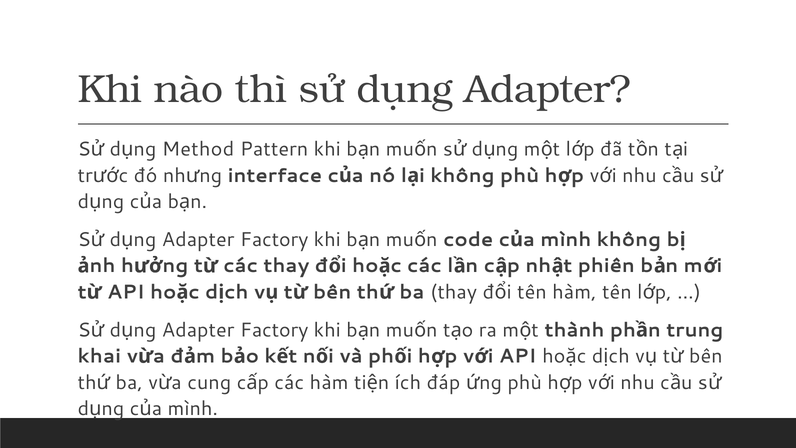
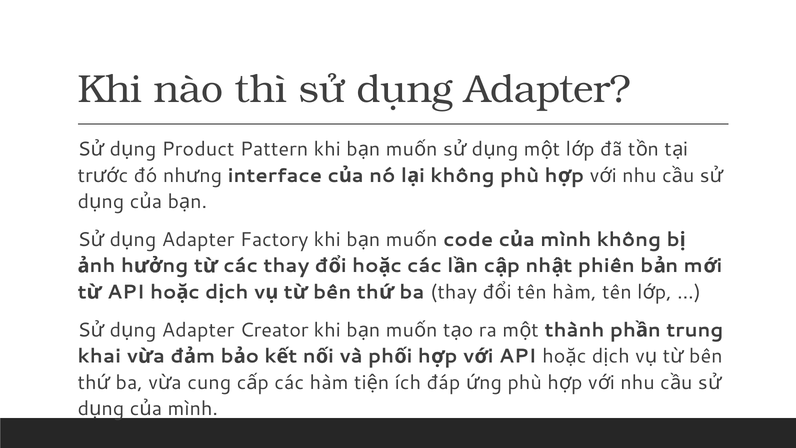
Method: Method -> Product
Factory at (274, 330): Factory -> Creator
